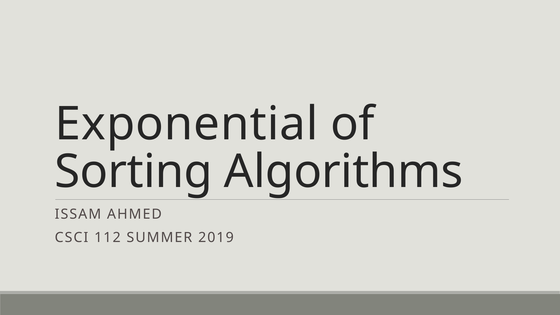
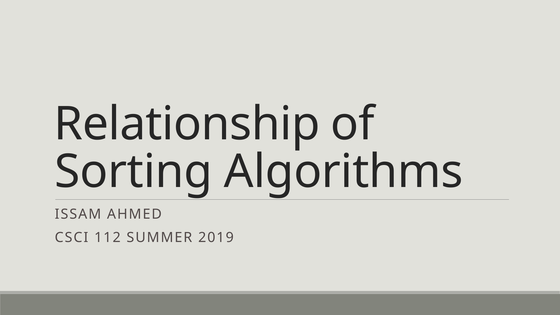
Exponential: Exponential -> Relationship
